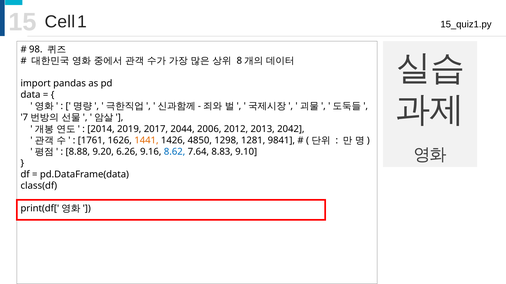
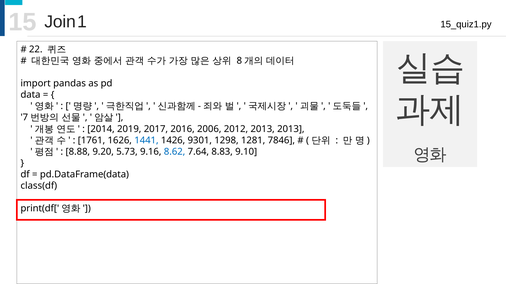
Cell: Cell -> Join
98: 98 -> 22
2044: 2044 -> 2016
2013 2042: 2042 -> 2013
1441 colour: orange -> blue
4850: 4850 -> 9301
9841: 9841 -> 7846
6.26: 6.26 -> 5.73
